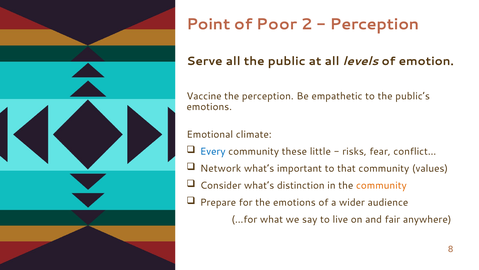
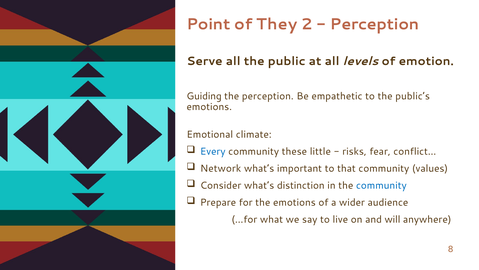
Poor: Poor -> They
Vaccine: Vaccine -> Guiding
community at (381, 185) colour: orange -> blue
fair: fair -> will
